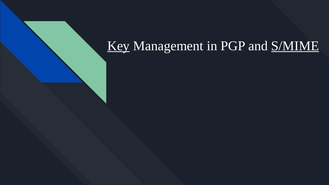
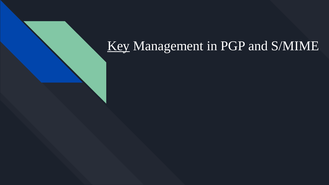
S/MIME underline: present -> none
